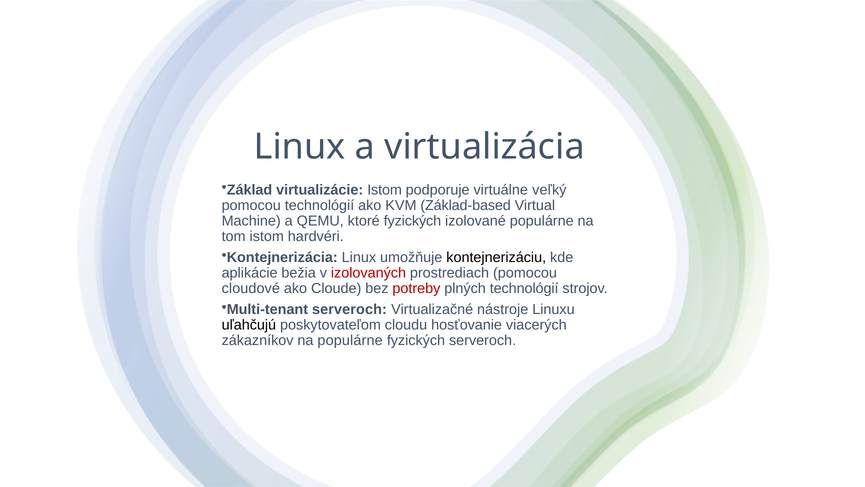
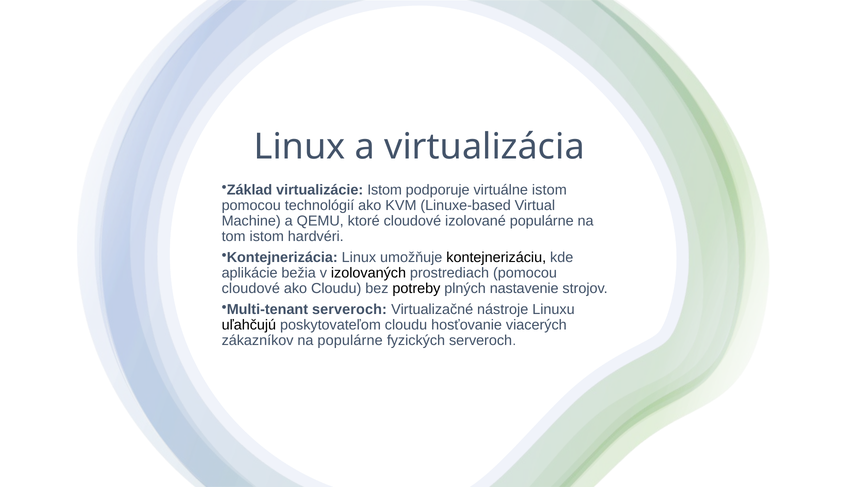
virtuálne veľký: veľký -> istom
Základ-based: Základ-based -> Linuxe-based
ktoré fyzických: fyzických -> cloudové
izolovaných colour: red -> black
ako Cloude: Cloude -> Cloudu
potreby colour: red -> black
plných technológií: technológií -> nastavenie
